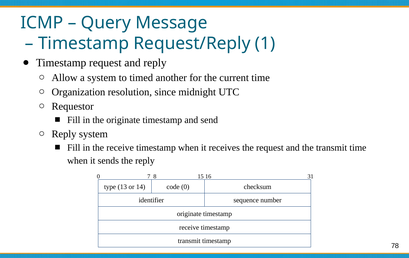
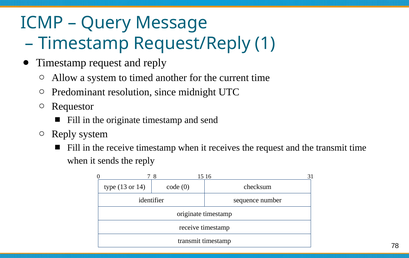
Organization: Organization -> Predominant
